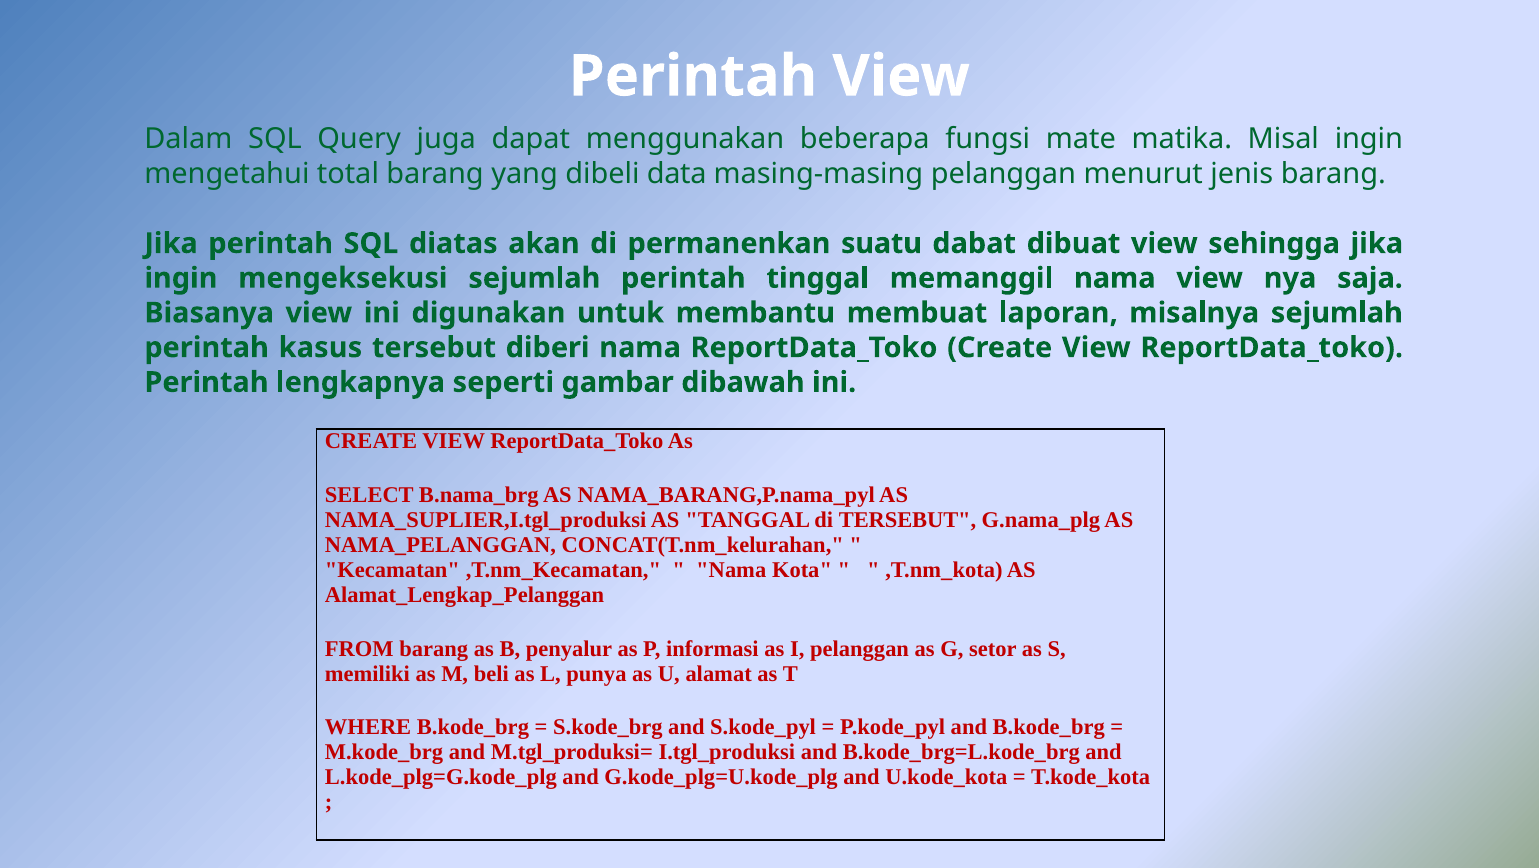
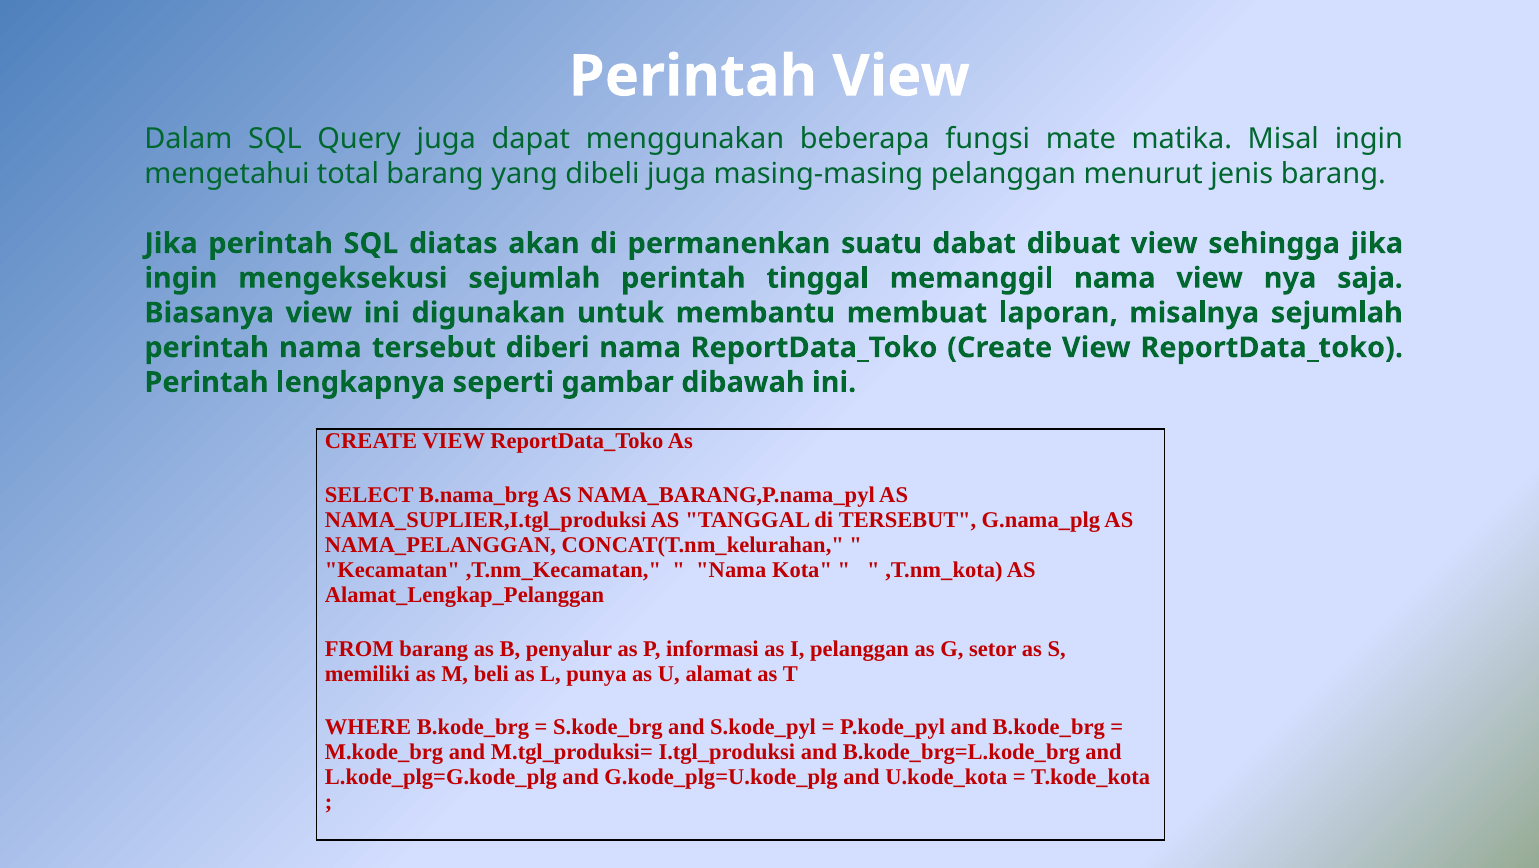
dibeli data: data -> juga
perintah kasus: kasus -> nama
